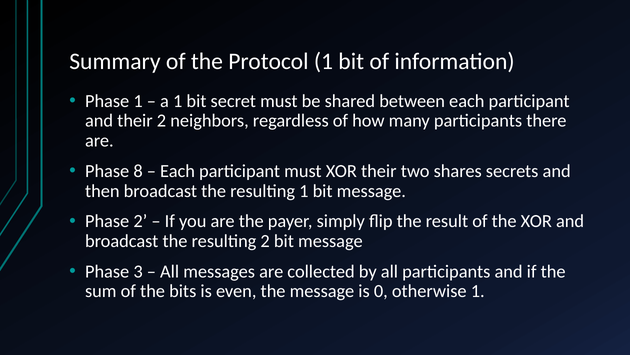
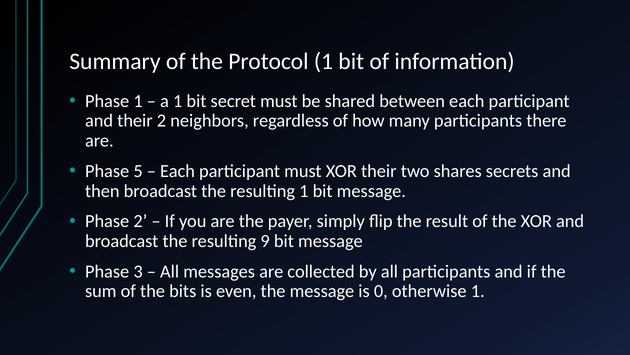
8: 8 -> 5
resulting 2: 2 -> 9
